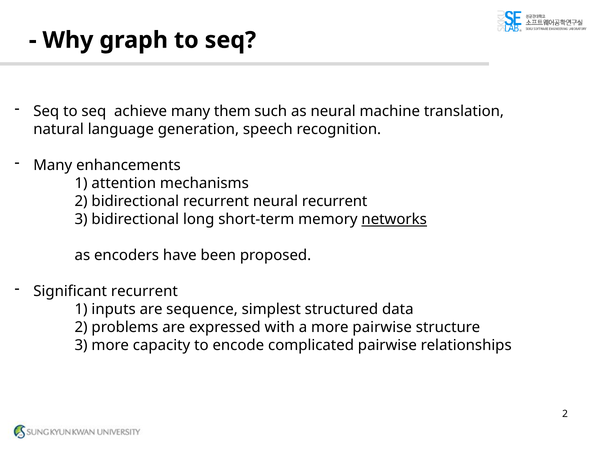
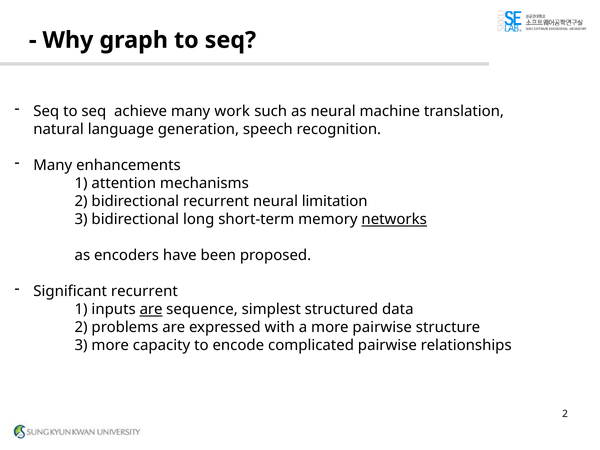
them: them -> work
neural recurrent: recurrent -> limitation
are at (151, 309) underline: none -> present
